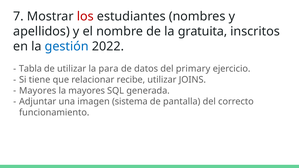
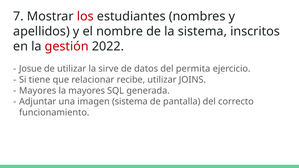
la gratuita: gratuita -> sistema
gestión colour: blue -> red
Tabla: Tabla -> Josue
para: para -> sirve
primary: primary -> permita
